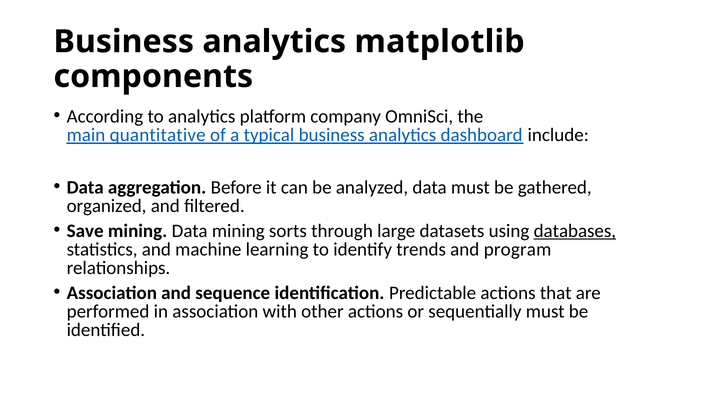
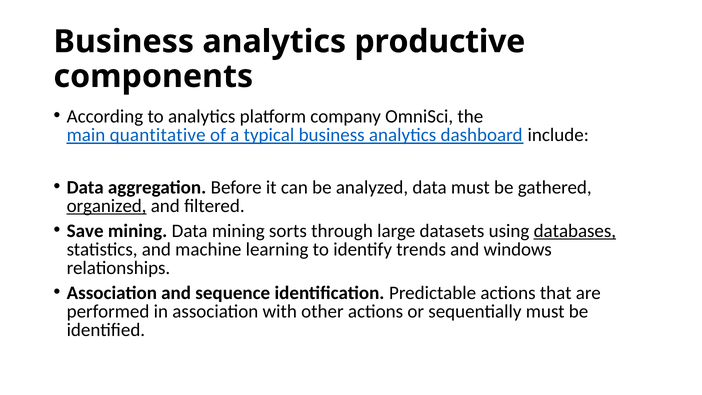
matplotlib: matplotlib -> productive
organized underline: none -> present
program: program -> windows
